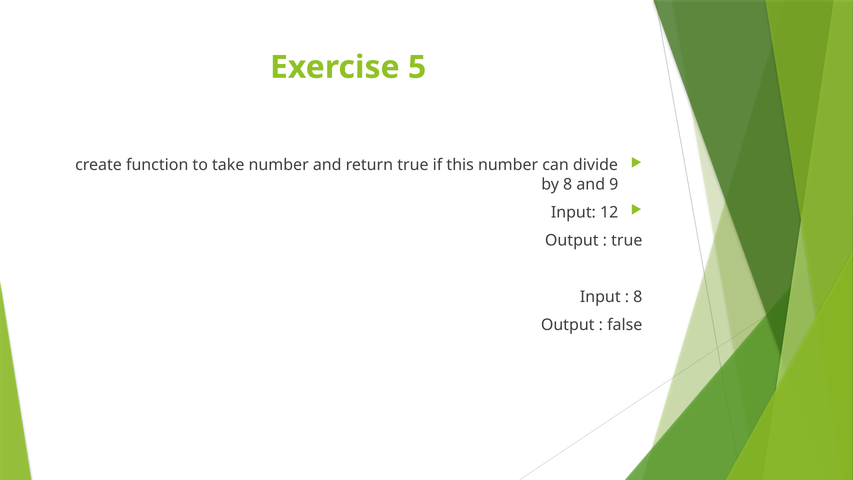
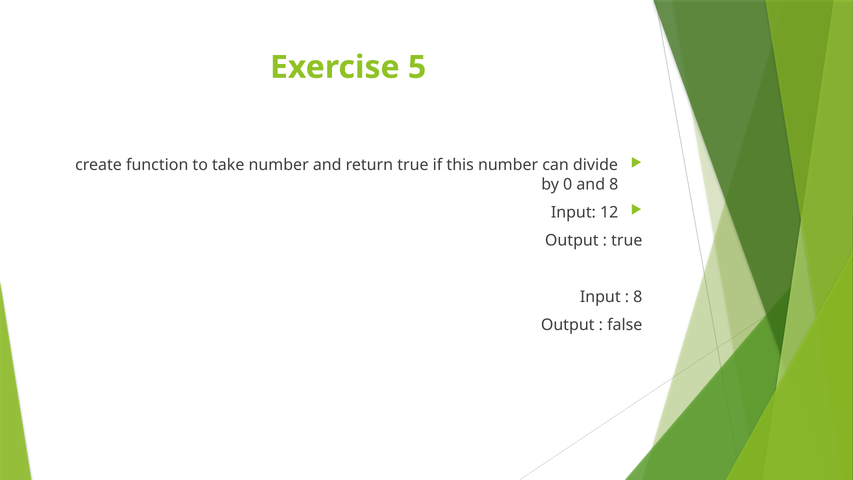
by 8: 8 -> 0
and 9: 9 -> 8
